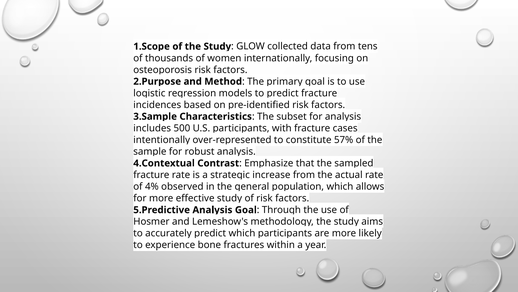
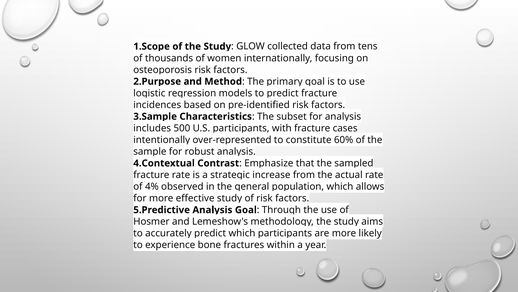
57%: 57% -> 60%
